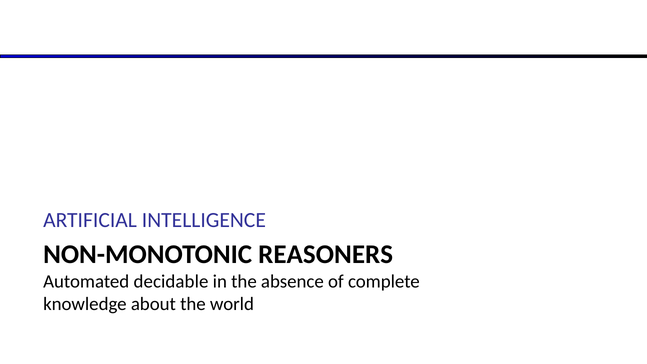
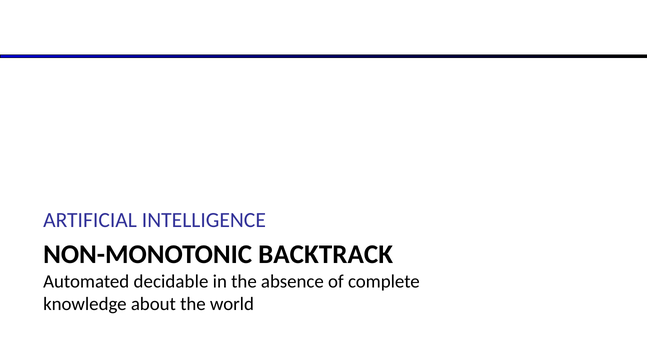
REASONERS: REASONERS -> BACKTRACK
